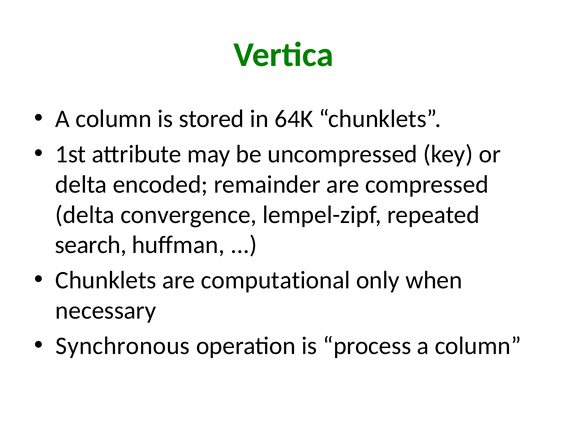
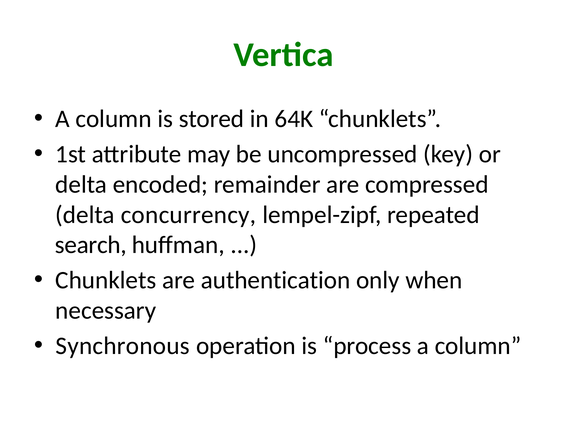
convergence: convergence -> concurrency
computational: computational -> authentication
